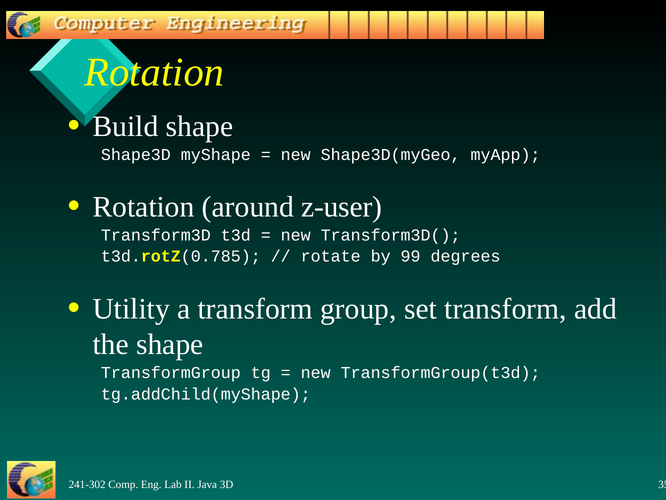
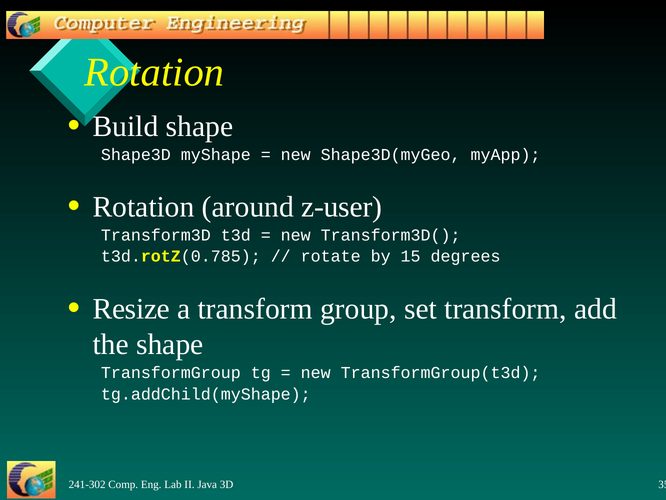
99: 99 -> 15
Utility: Utility -> Resize
